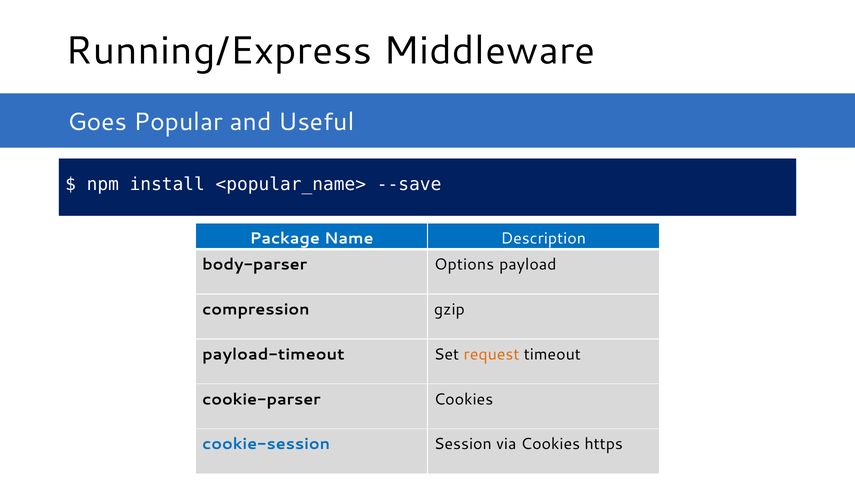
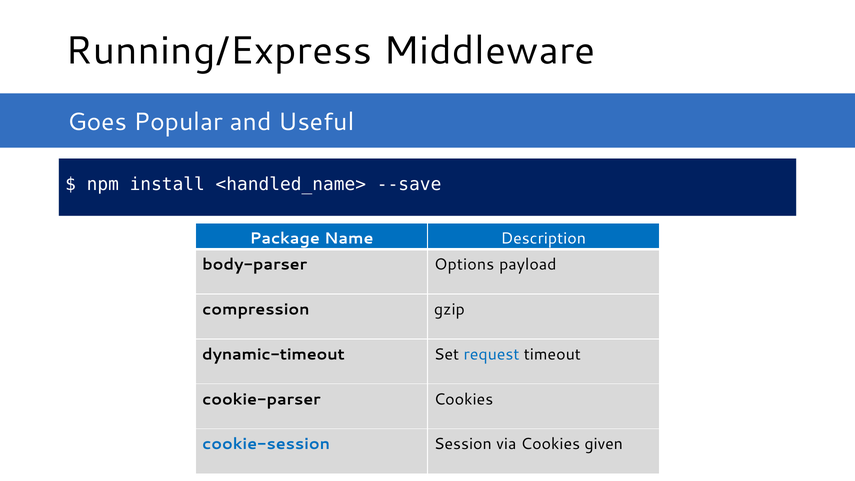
<popular_name>: <popular_name> -> <handled_name>
payload-timeout: payload-timeout -> dynamic-timeout
request colour: orange -> blue
https: https -> given
